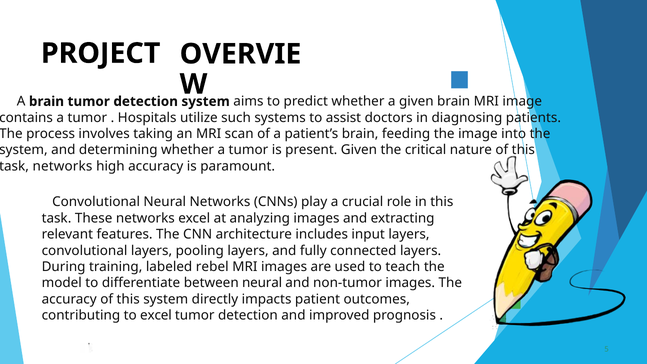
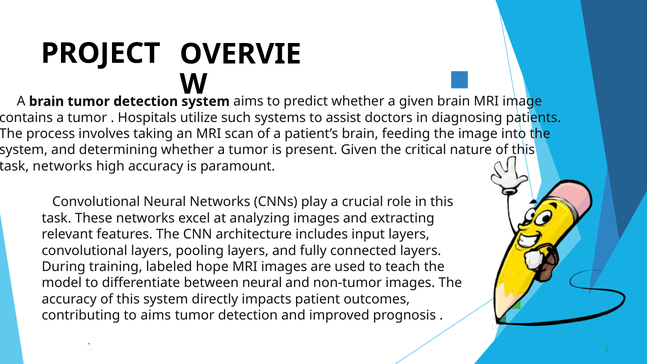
rebel: rebel -> hope
to excel: excel -> aims
